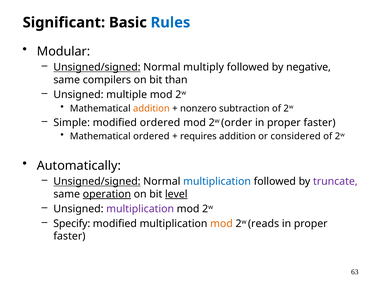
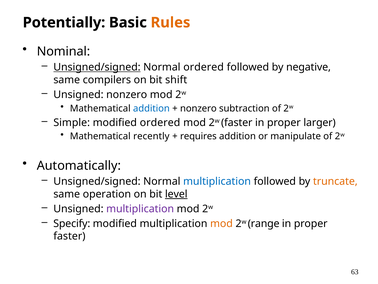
Significant: Significant -> Potentially
Rules colour: blue -> orange
Modular: Modular -> Nominal
Normal multiply: multiply -> ordered
than: than -> shift
Unsigned multiple: multiple -> nonzero
addition at (151, 108) colour: orange -> blue
2w order: order -> faster
faster at (320, 122): faster -> larger
Mathematical ordered: ordered -> recently
considered: considered -> manipulate
Unsigned/signed at (97, 181) underline: present -> none
truncate colour: purple -> orange
operation underline: present -> none
reads: reads -> range
